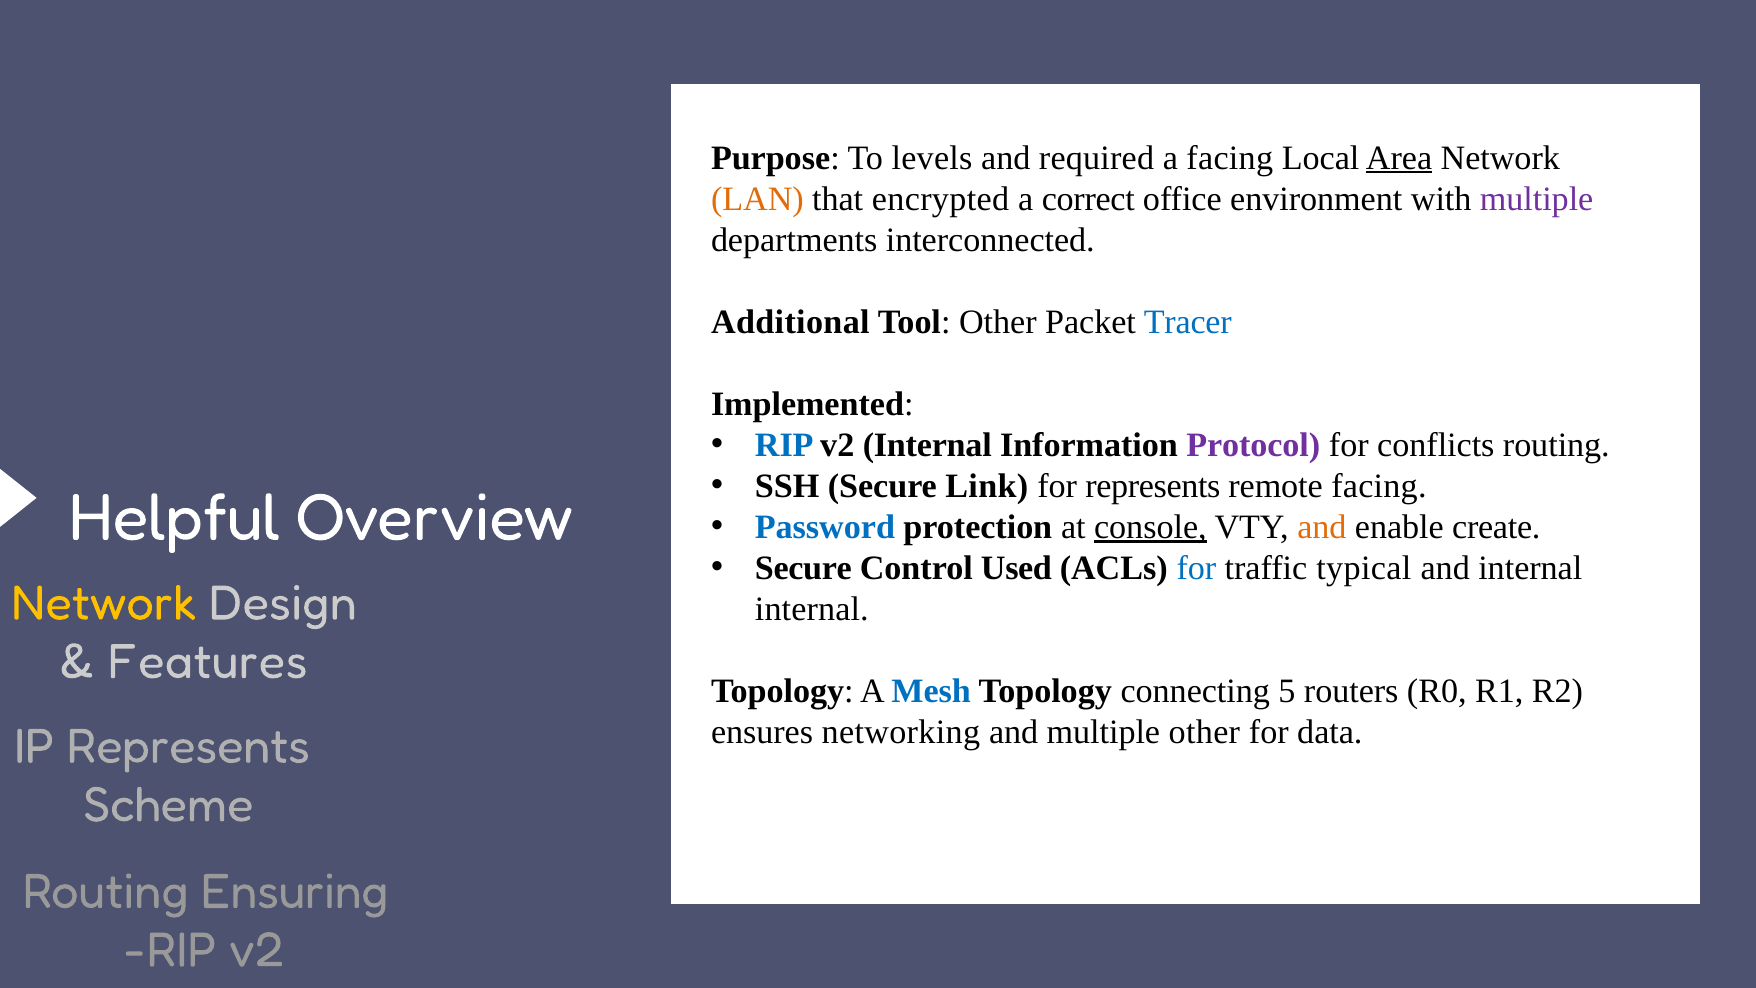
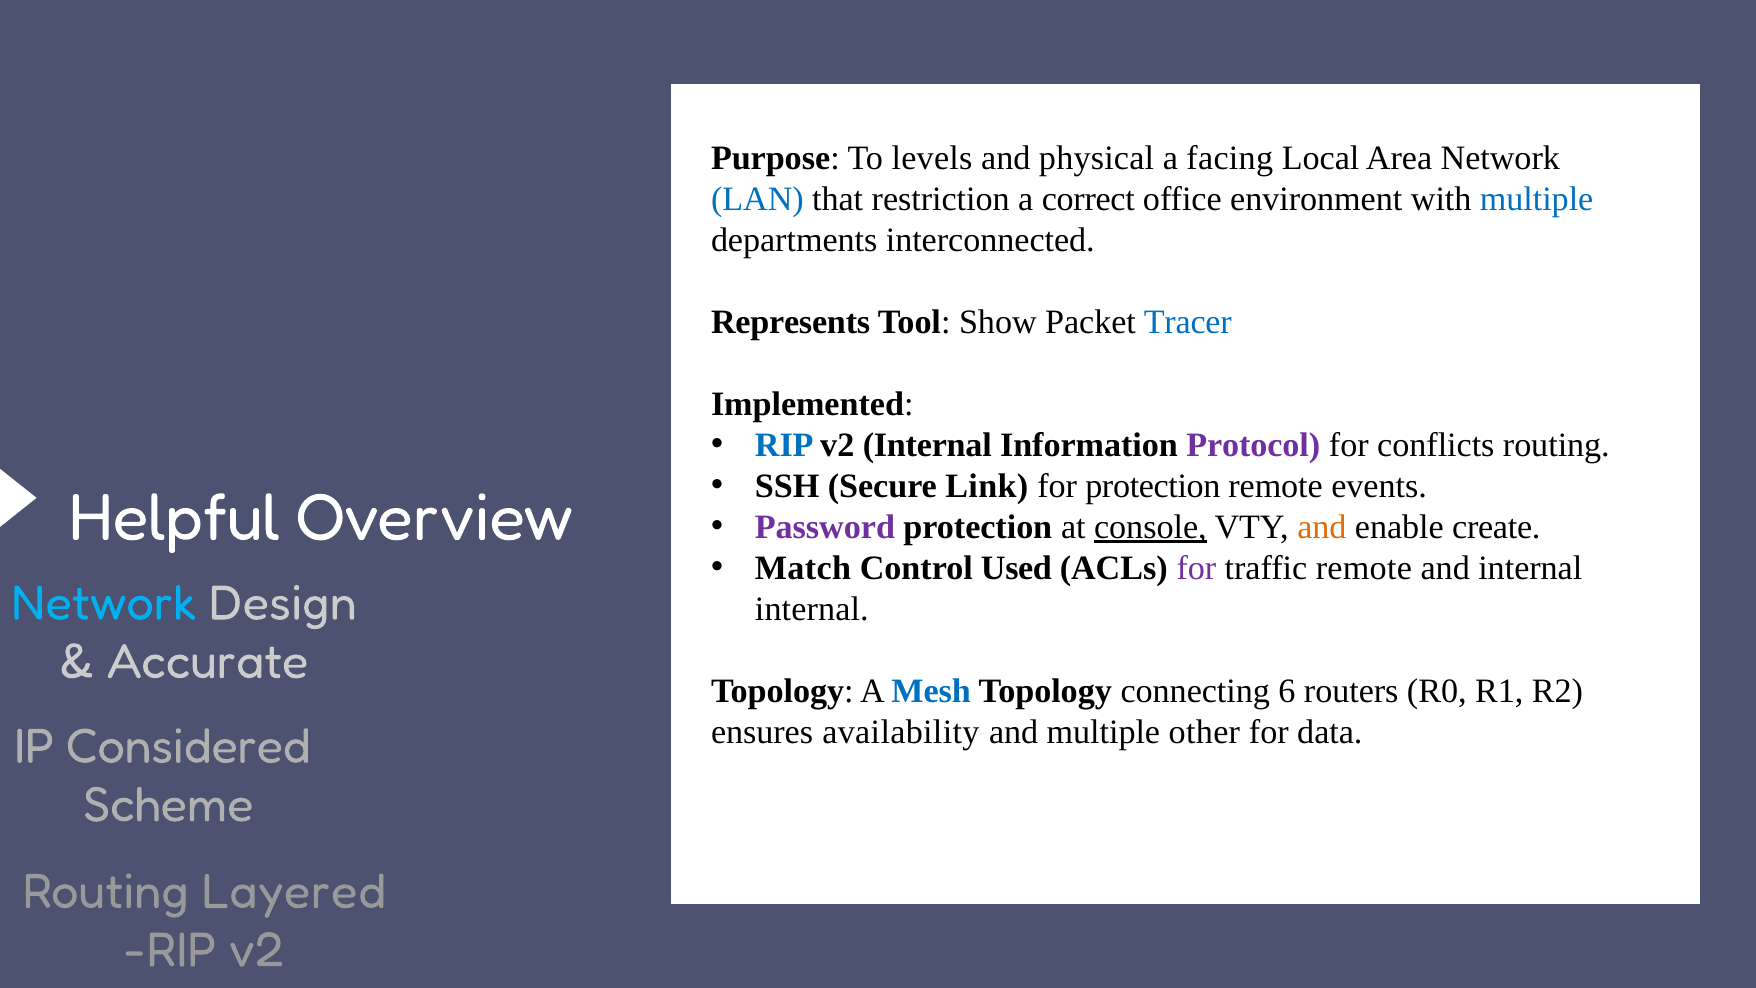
required: required -> physical
Area underline: present -> none
LAN colour: orange -> blue
encrypted: encrypted -> restriction
multiple at (1537, 199) colour: purple -> blue
Additional: Additional -> Represents
Tool Other: Other -> Show
for represents: represents -> protection
remote facing: facing -> events
Password colour: blue -> purple
Secure at (803, 568): Secure -> Match
for at (1196, 568) colour: blue -> purple
traffic typical: typical -> remote
Network at (104, 603) colour: yellow -> light blue
Features: Features -> Accurate
5: 5 -> 6
networking: networking -> availability
IP Represents: Represents -> Considered
Ensuring: Ensuring -> Layered
